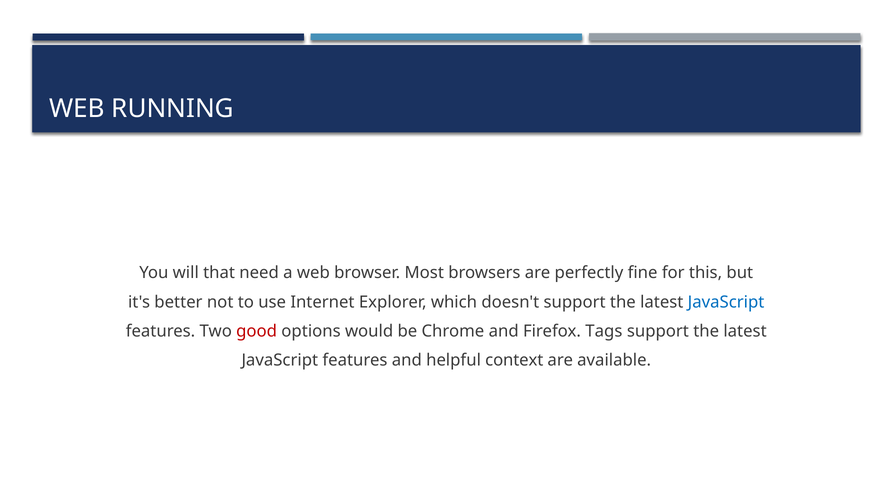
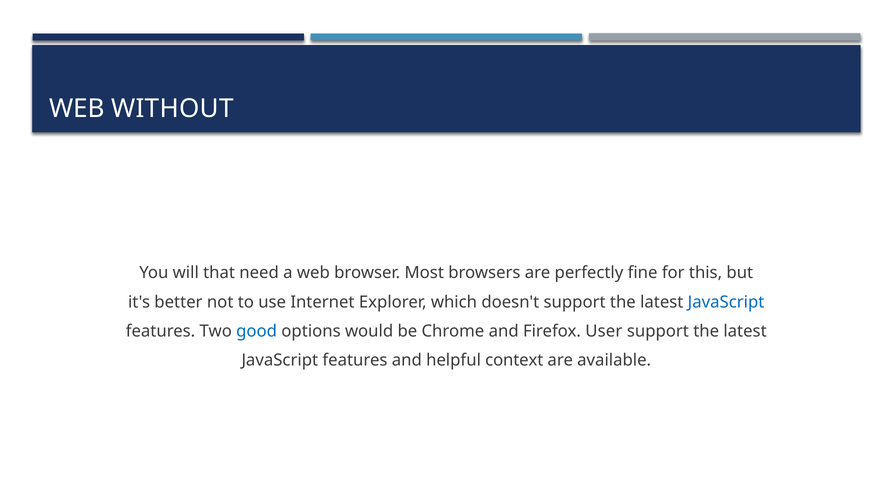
RUNNING: RUNNING -> WITHOUT
good colour: red -> blue
Tags: Tags -> User
